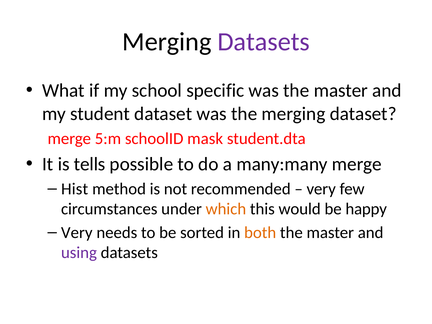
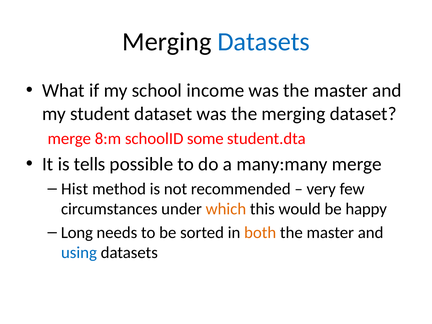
Datasets at (264, 42) colour: purple -> blue
specific: specific -> income
5:m: 5:m -> 8:m
mask: mask -> some
Very at (77, 233): Very -> Long
using colour: purple -> blue
